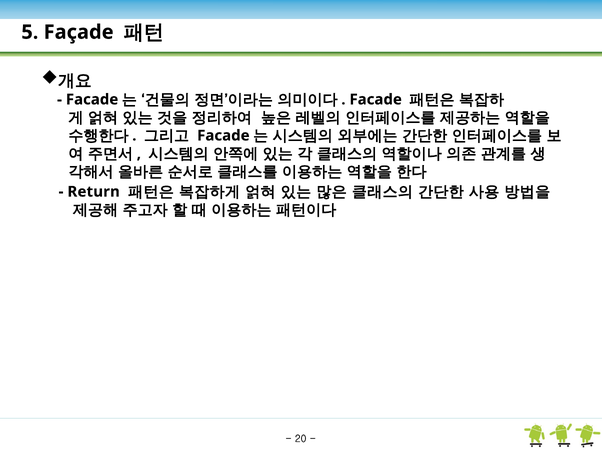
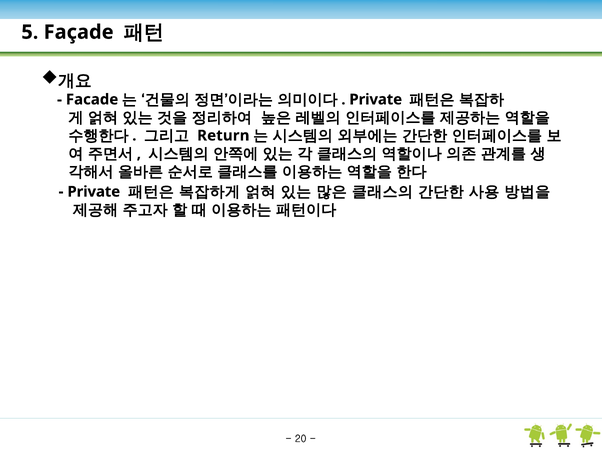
Facade at (376, 100): Facade -> Private
Facade at (223, 136): Facade -> Return
Return at (94, 192): Return -> Private
